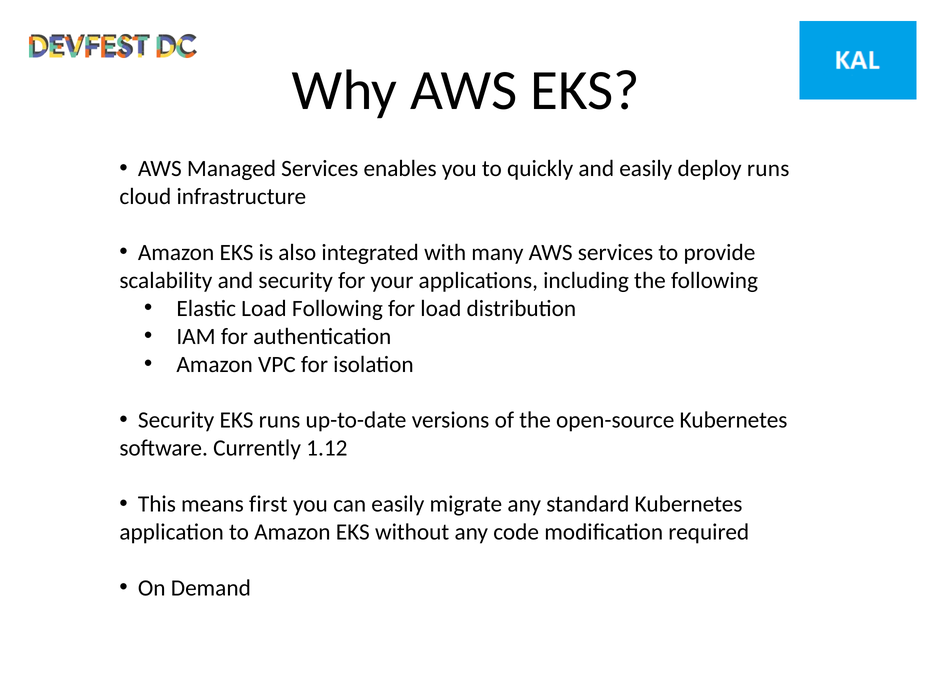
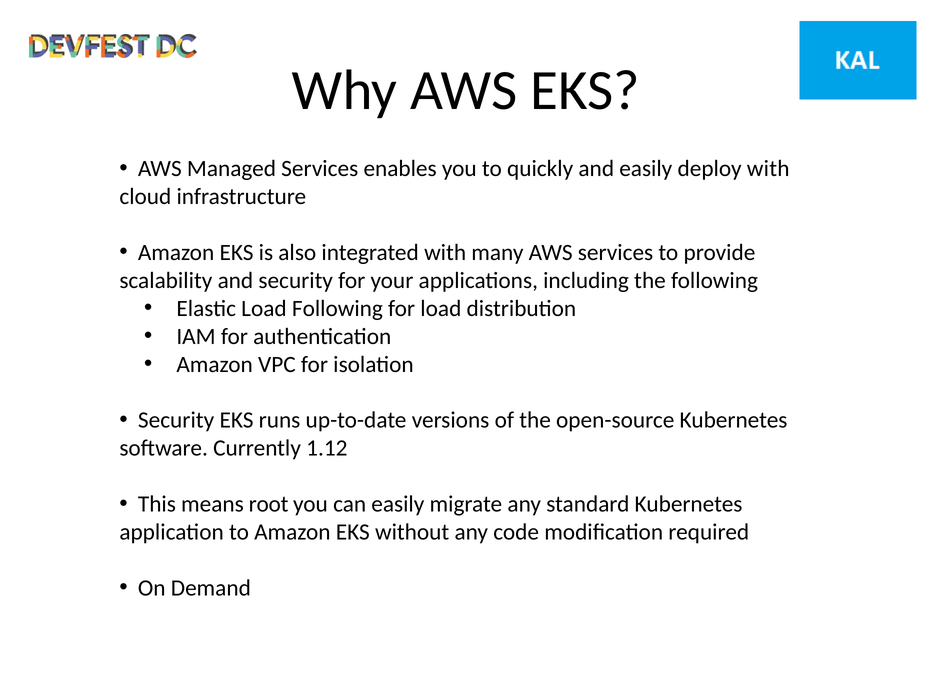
deploy runs: runs -> with
first: first -> root
